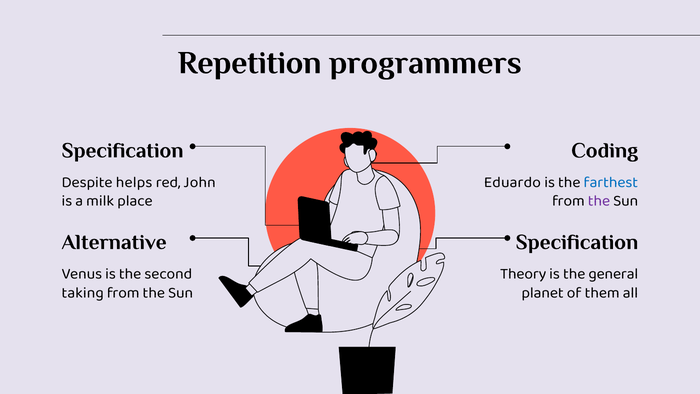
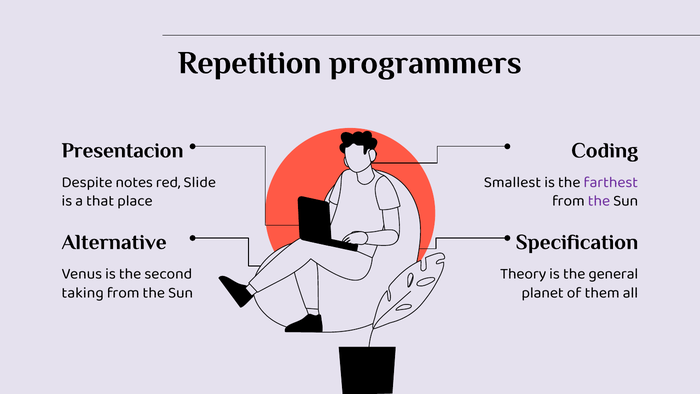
Specification at (123, 150): Specification -> Presentacion
helps: helps -> notes
John: John -> Slide
Eduardo: Eduardo -> Smallest
farthest colour: blue -> purple
milk: milk -> that
